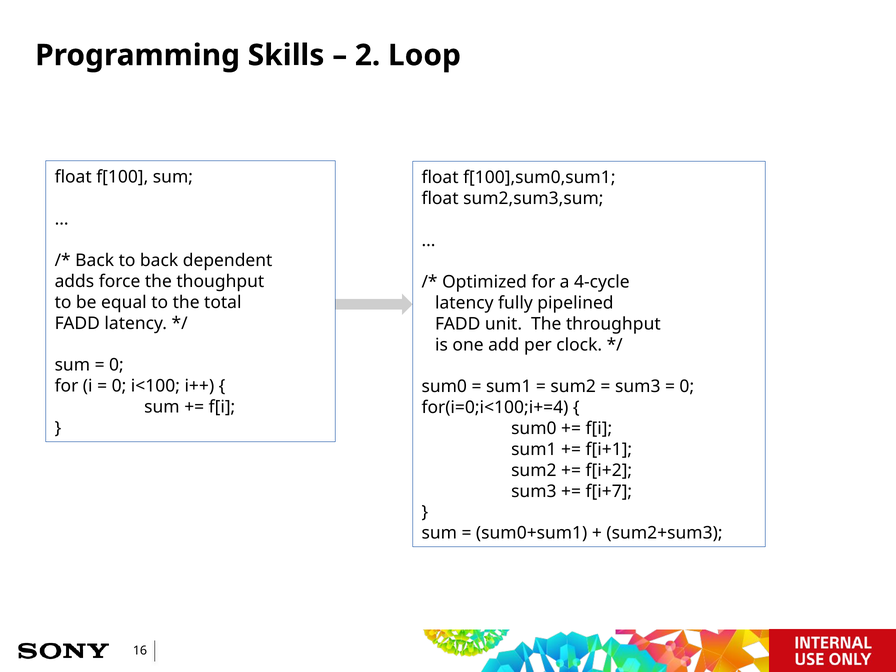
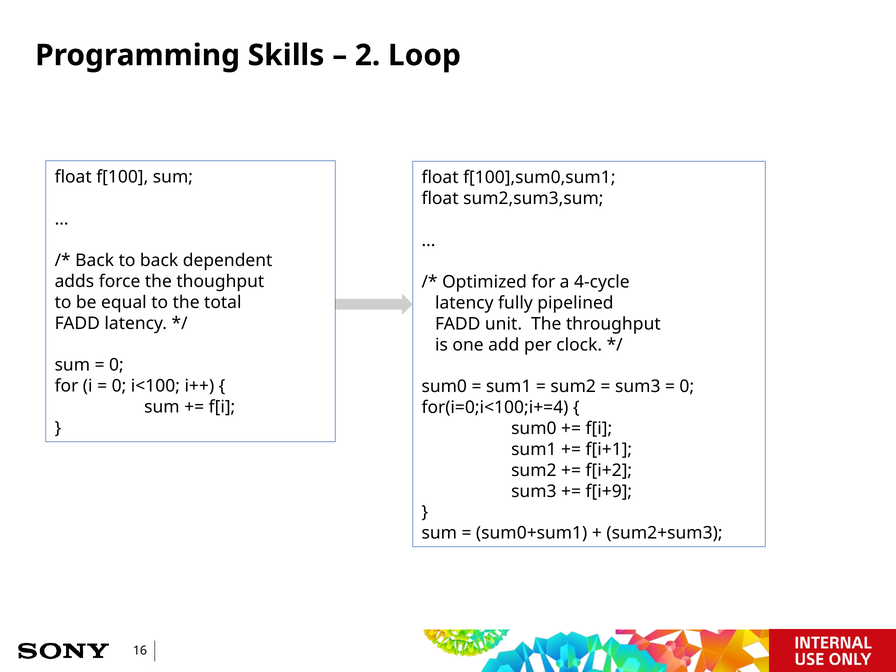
f[i+7: f[i+7 -> f[i+9
